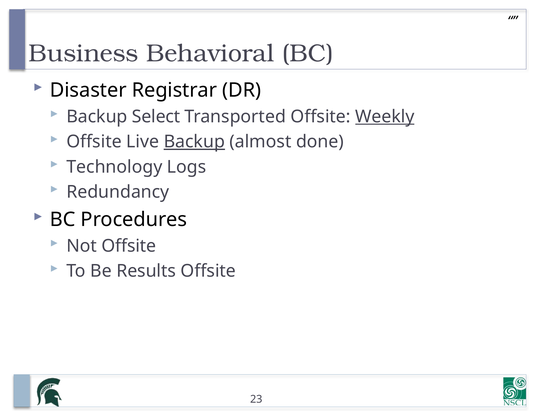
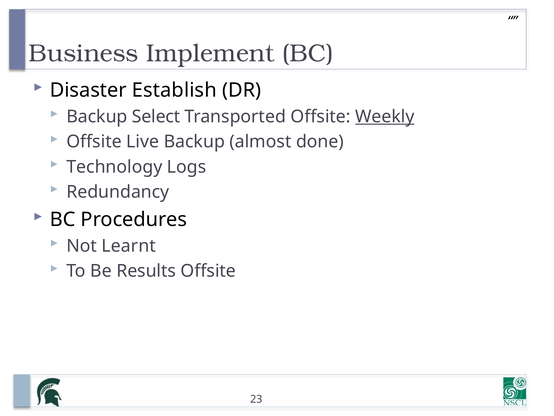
Behavioral: Behavioral -> Implement
Registrar: Registrar -> Establish
Backup at (194, 142) underline: present -> none
Not Offsite: Offsite -> Learnt
